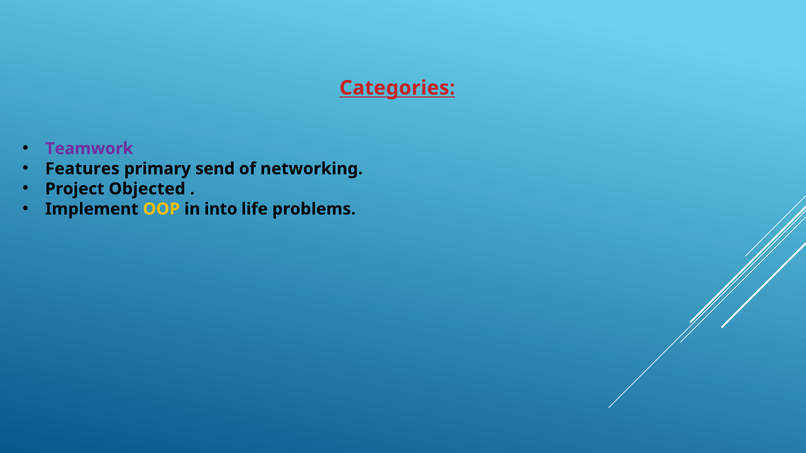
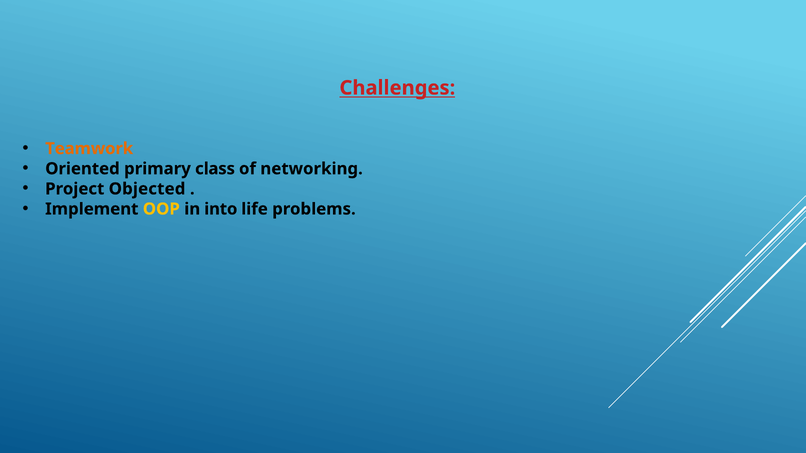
Categories: Categories -> Challenges
Teamwork colour: purple -> orange
Features: Features -> Oriented
send: send -> class
